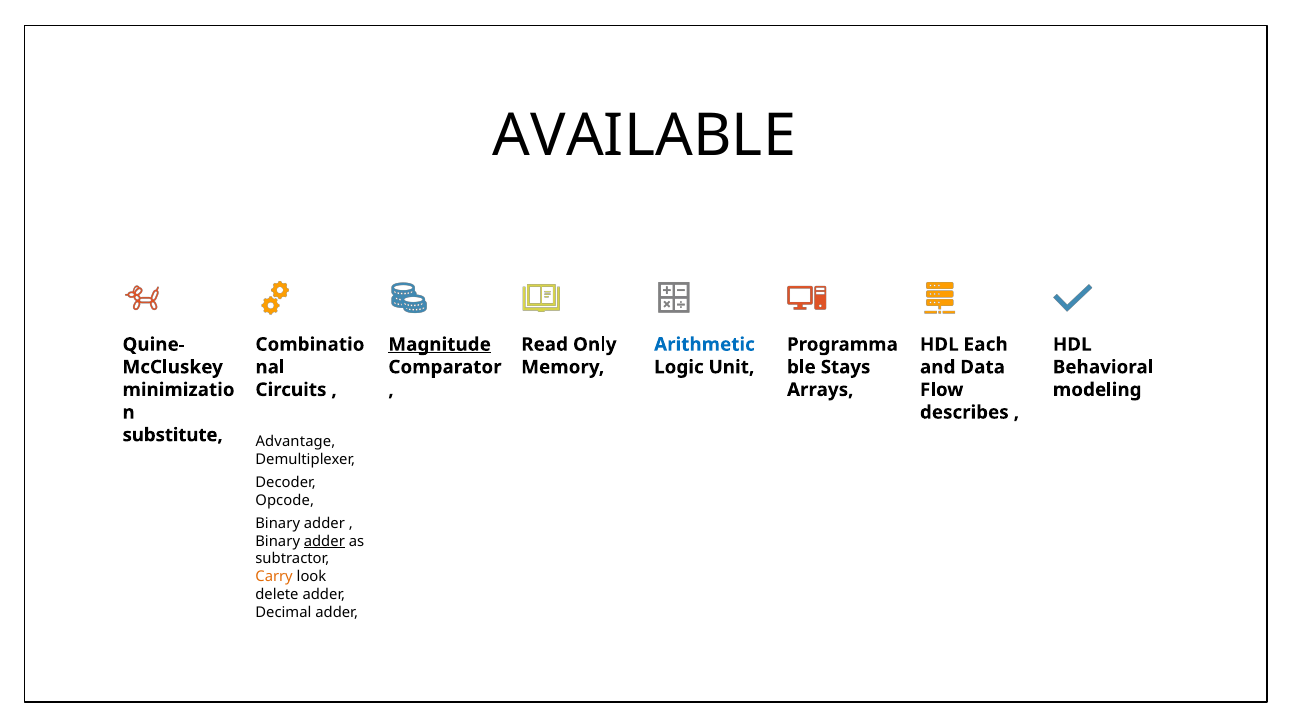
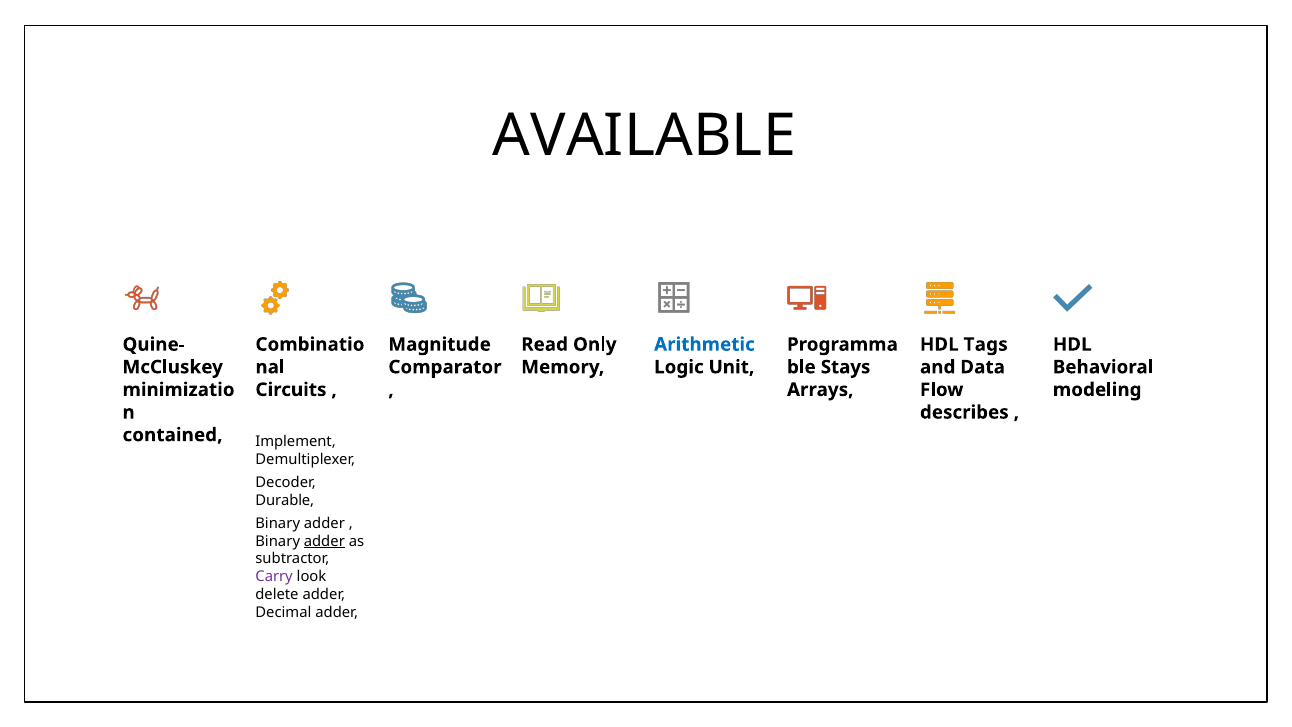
Magnitude underline: present -> none
Each: Each -> Tags
substitute: substitute -> contained
Advantage: Advantage -> Implement
Opcode: Opcode -> Durable
Carry colour: orange -> purple
